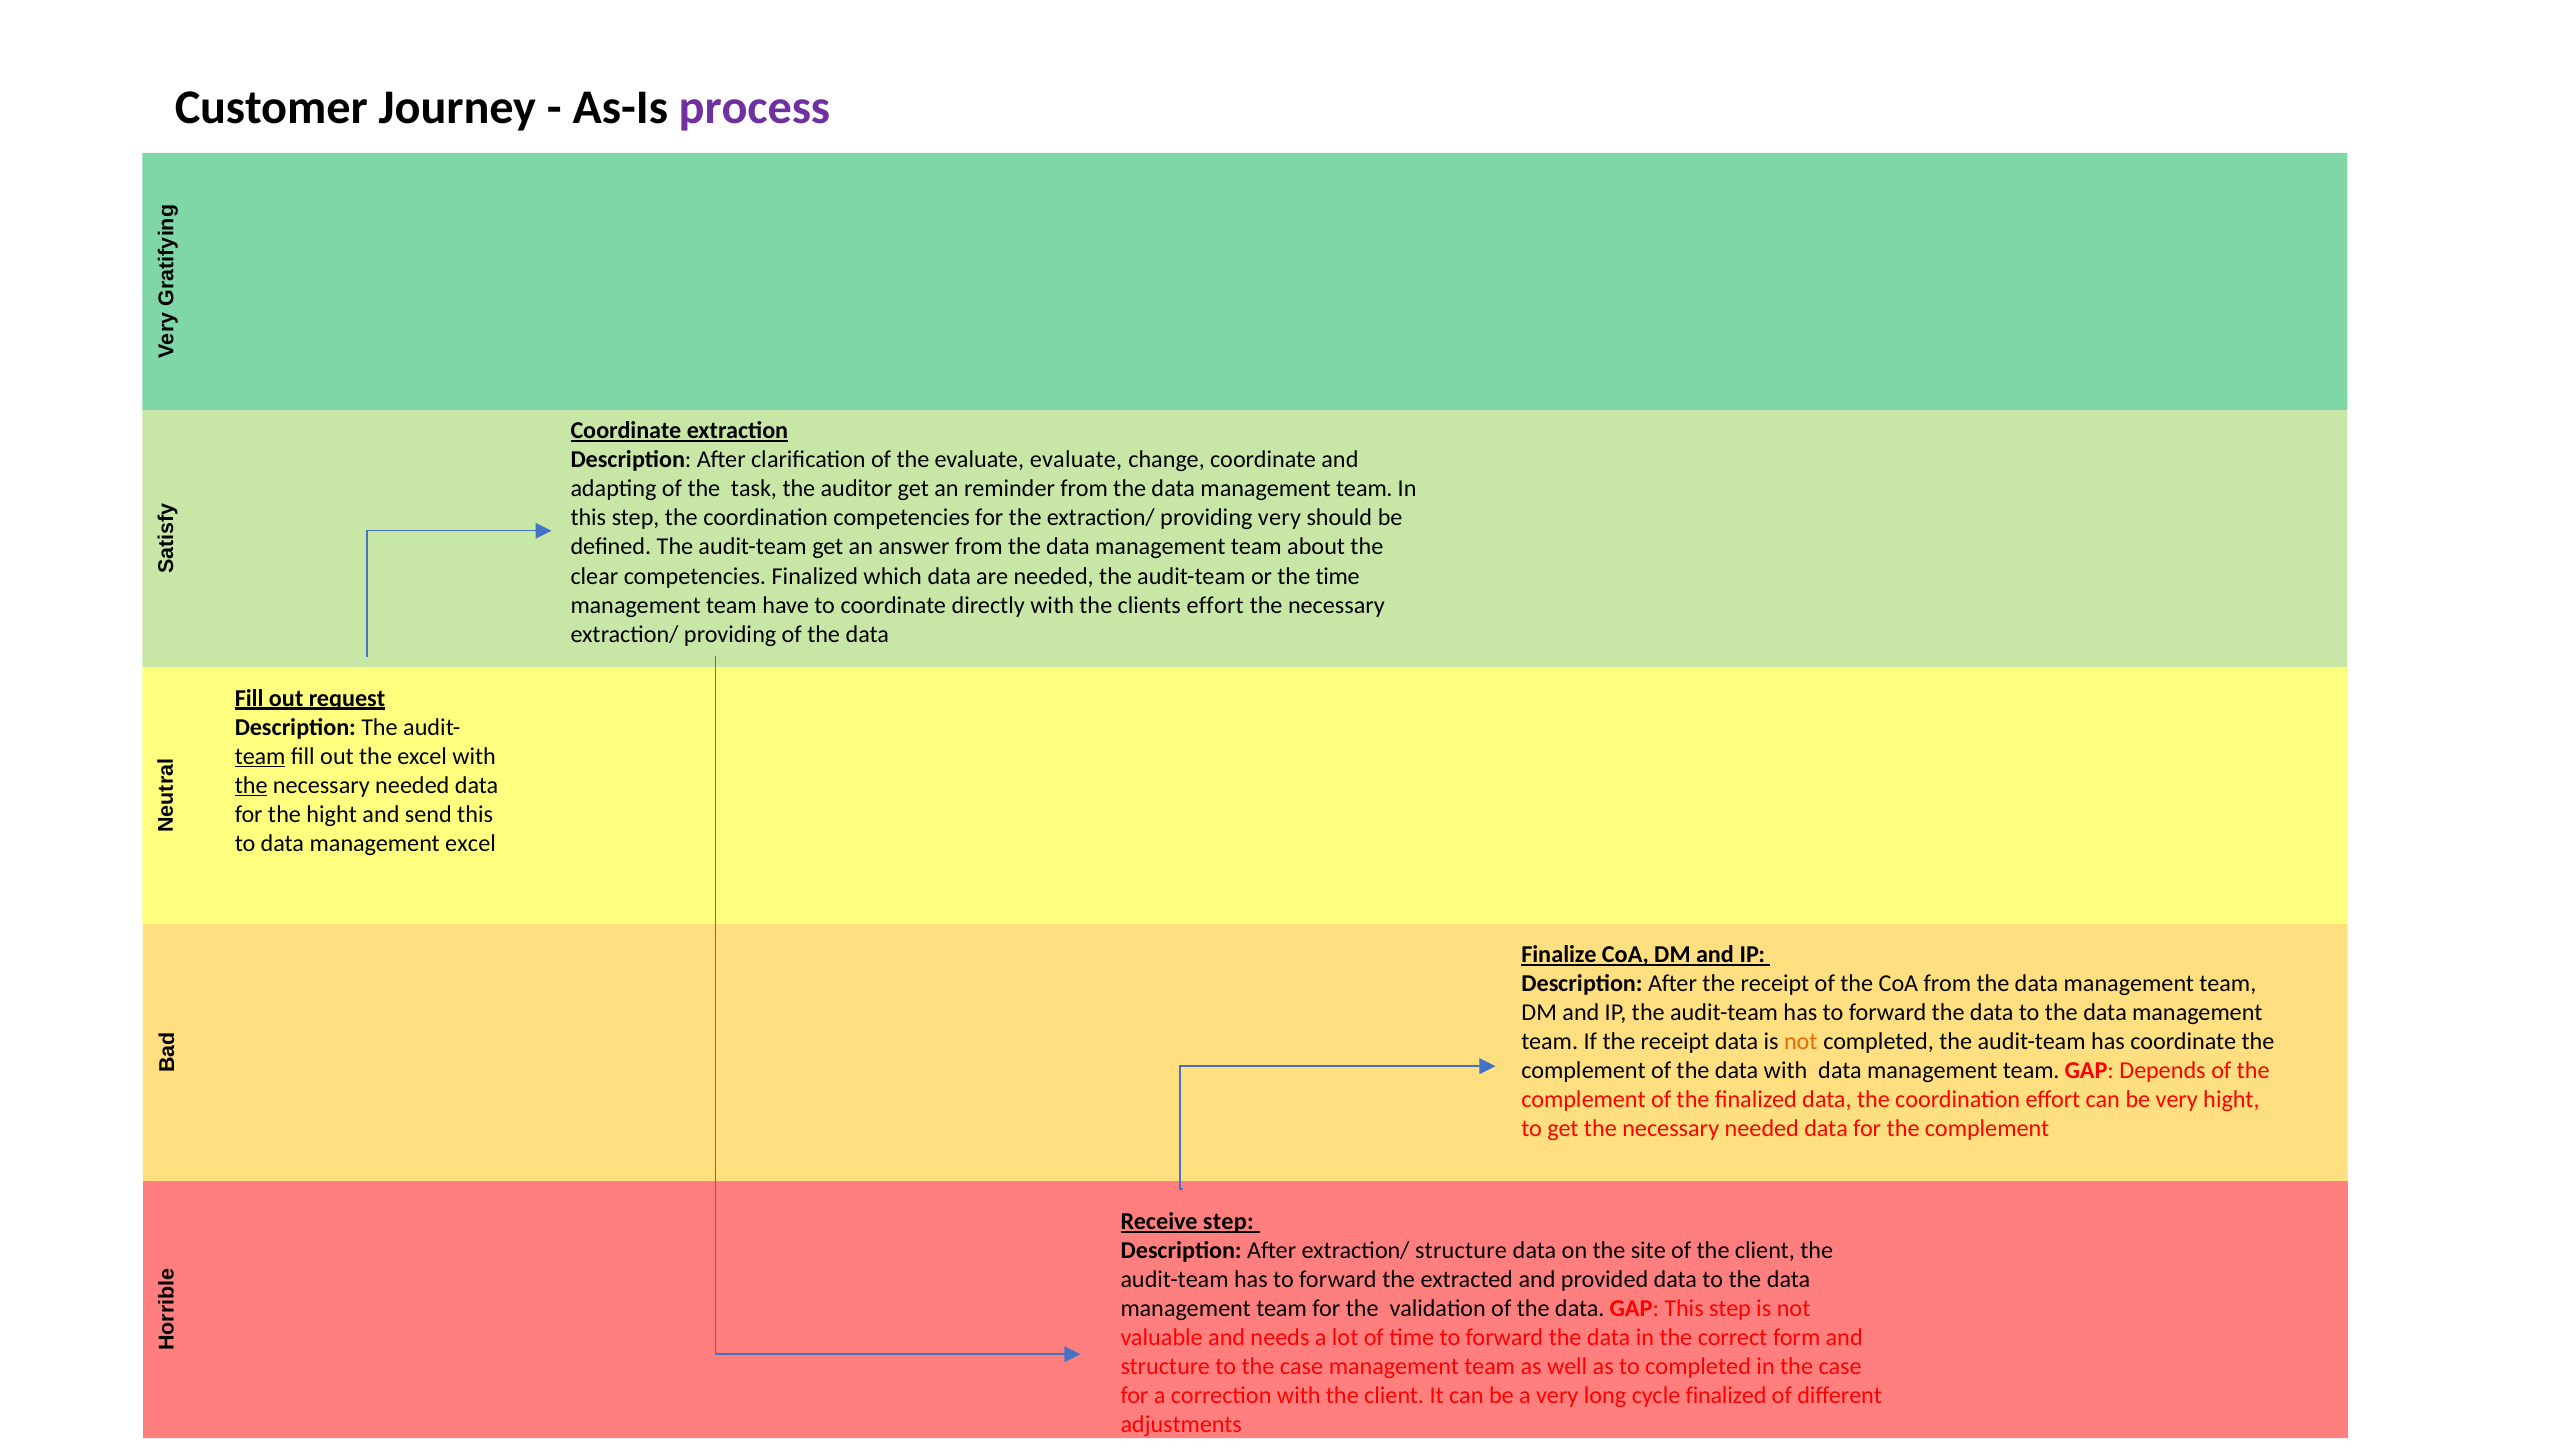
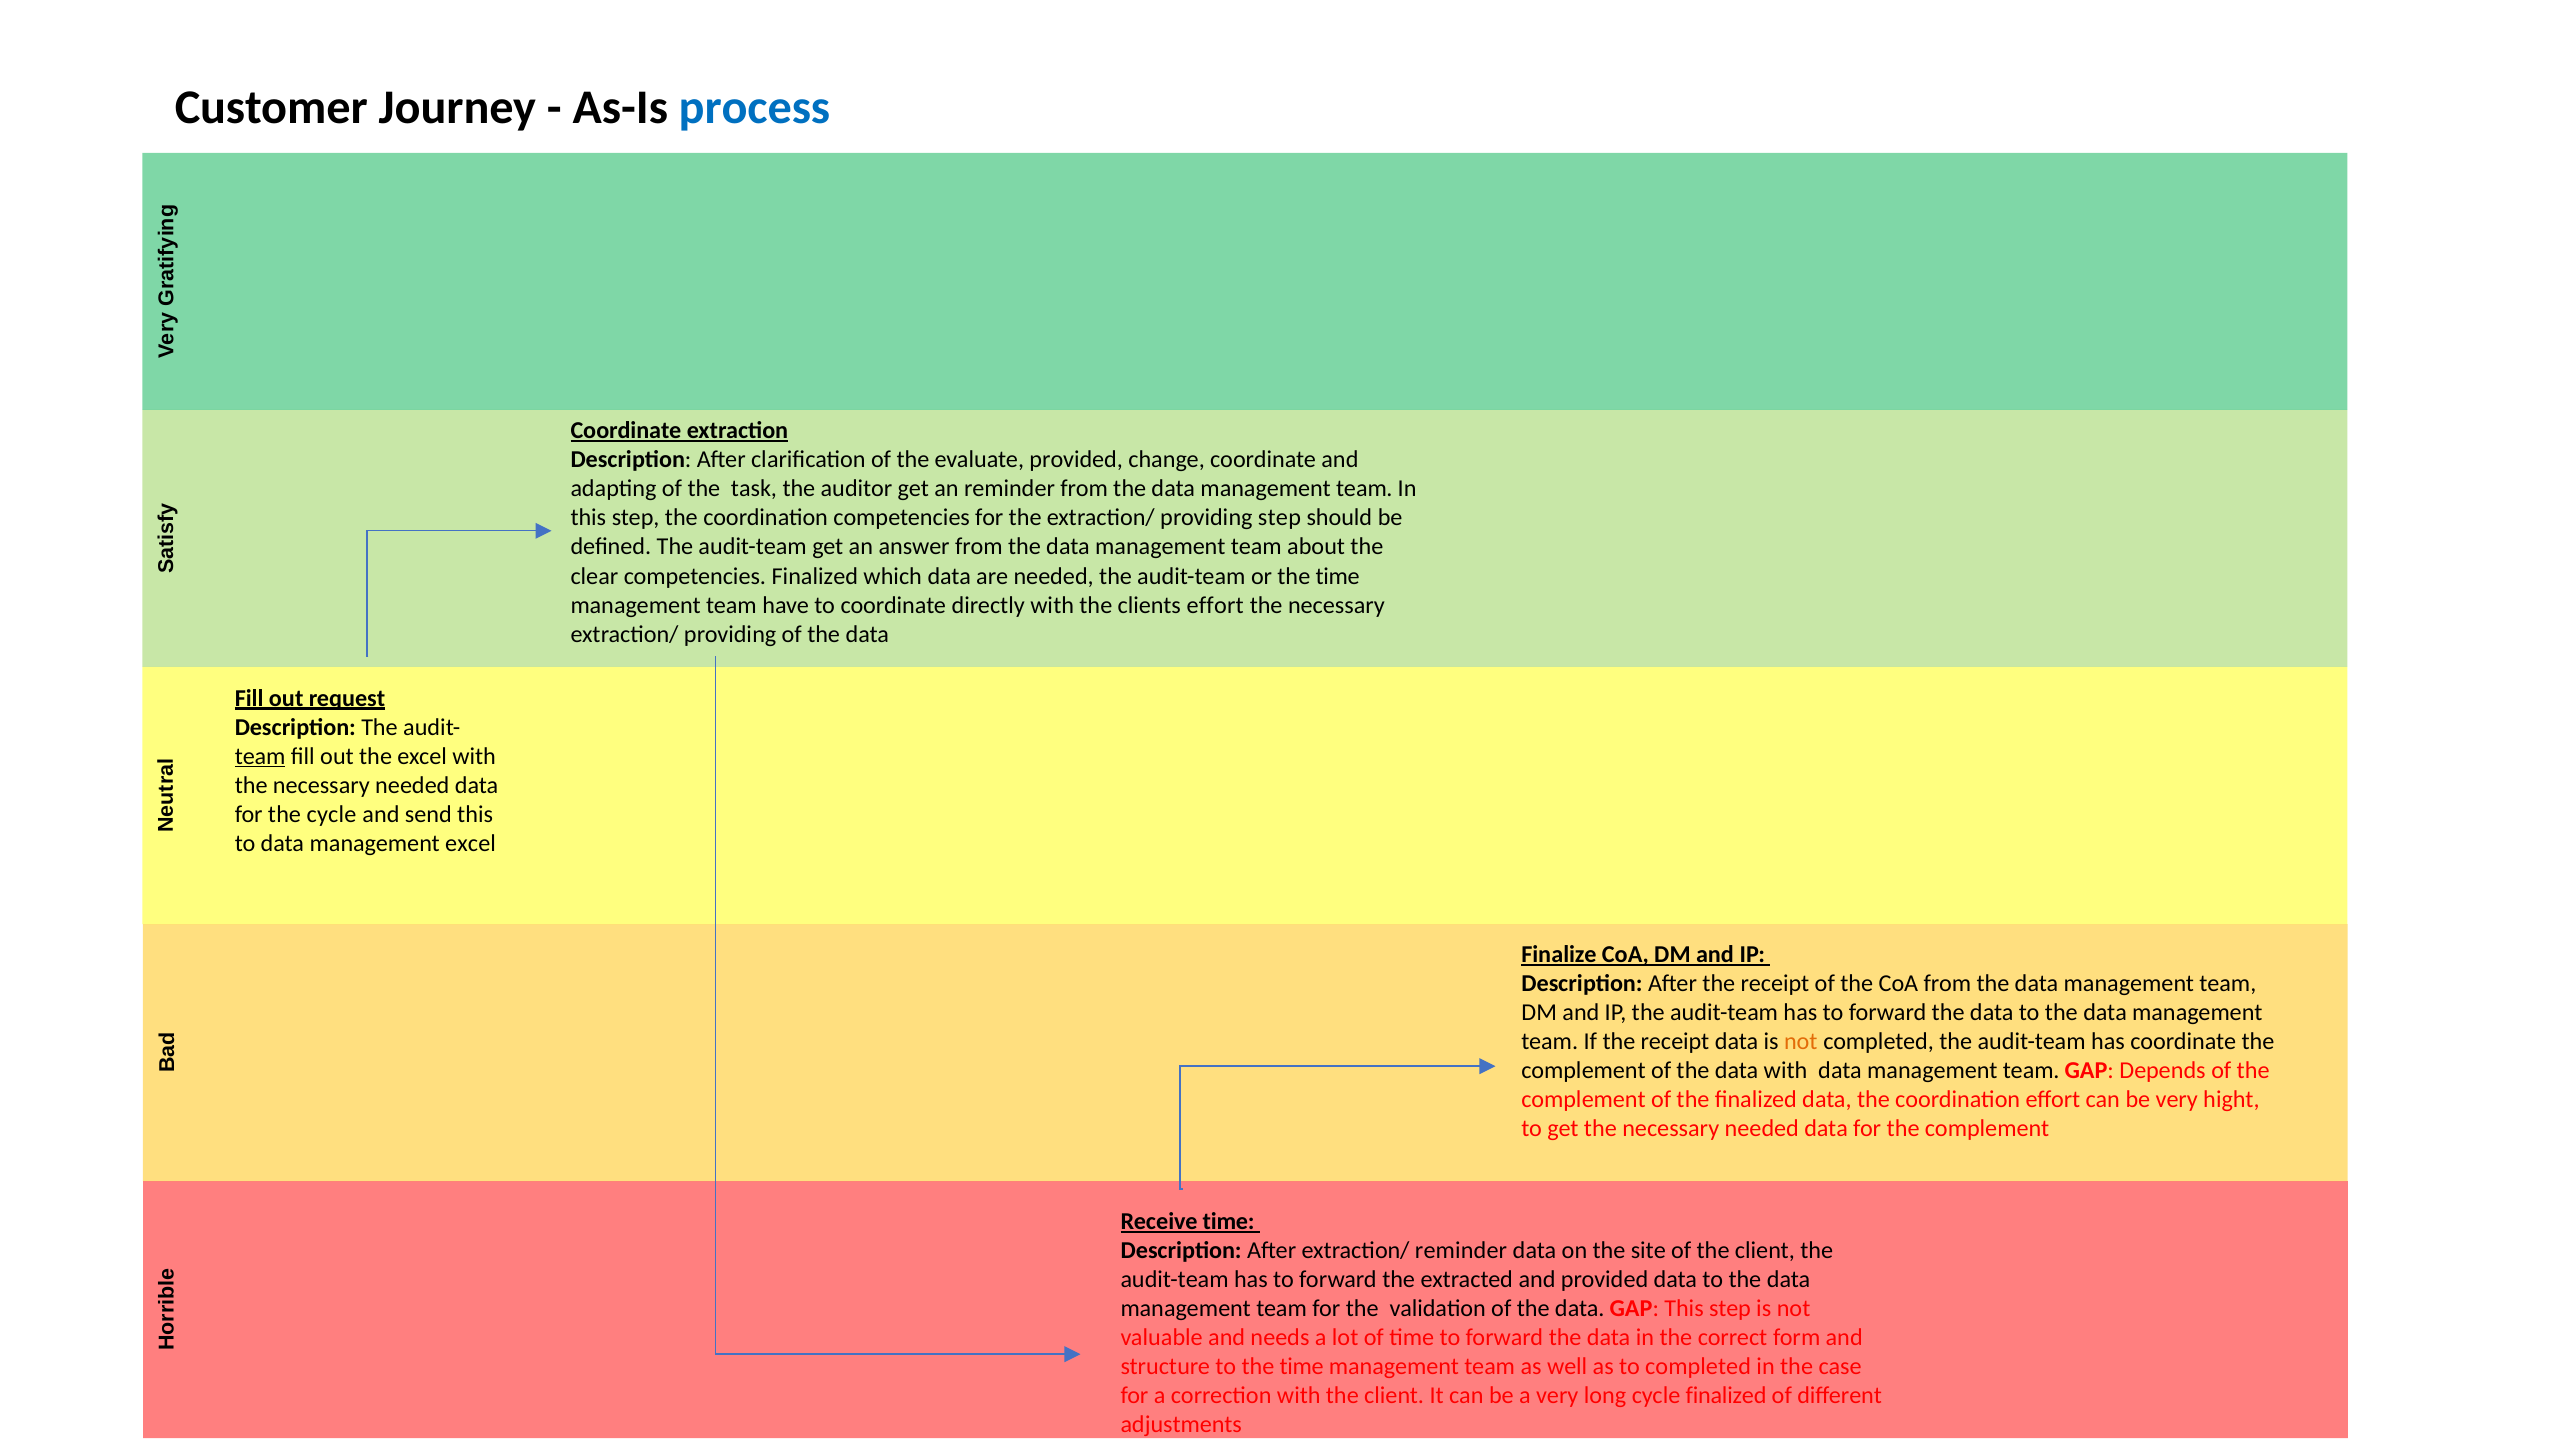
process colour: purple -> blue
evaluate evaluate: evaluate -> provided
providing very: very -> step
the at (251, 785) underline: present -> none
the hight: hight -> cycle
Receive step: step -> time
extraction/ structure: structure -> reminder
to the case: case -> time
